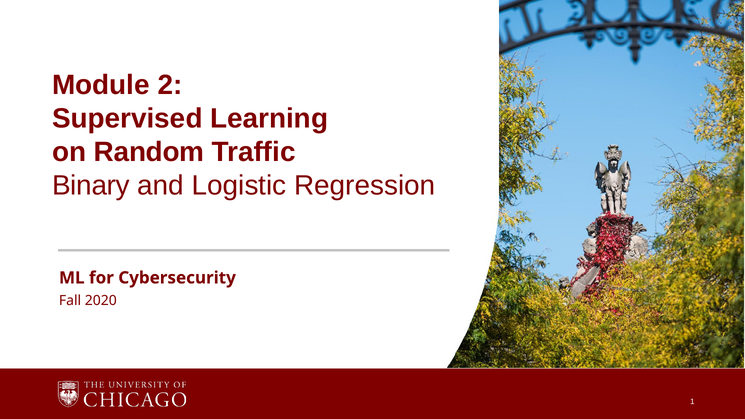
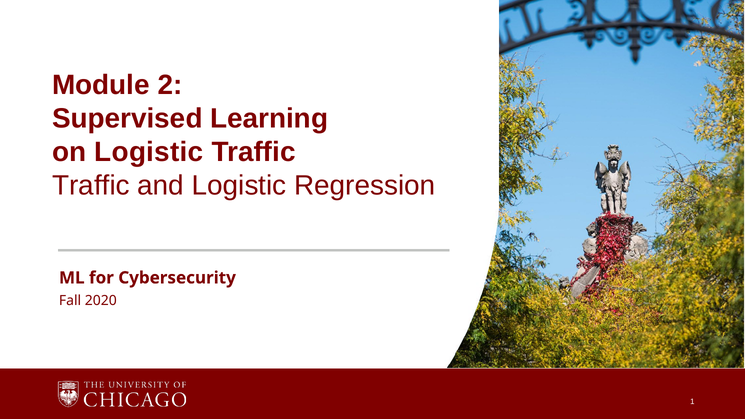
on Random: Random -> Logistic
Binary at (91, 186): Binary -> Traffic
